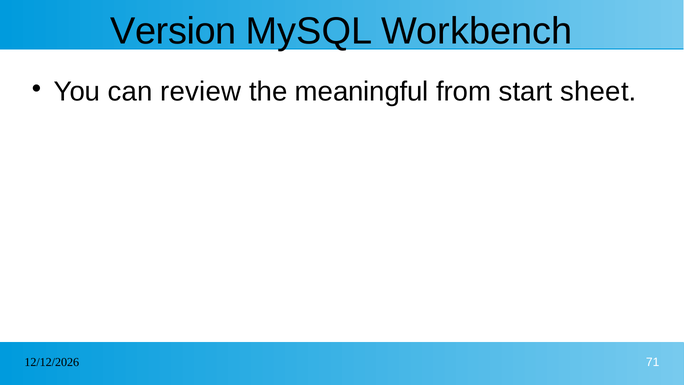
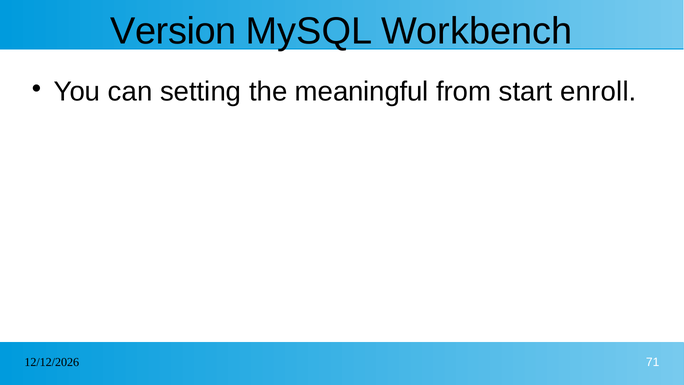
review: review -> setting
sheet: sheet -> enroll
